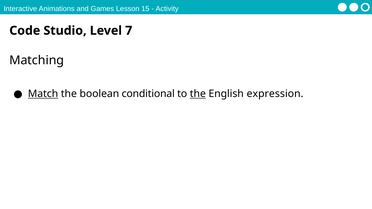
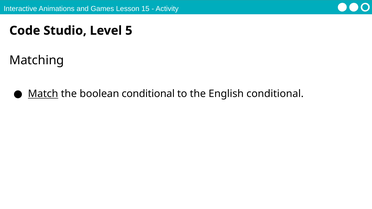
7: 7 -> 5
the at (198, 94) underline: present -> none
English expression: expression -> conditional
